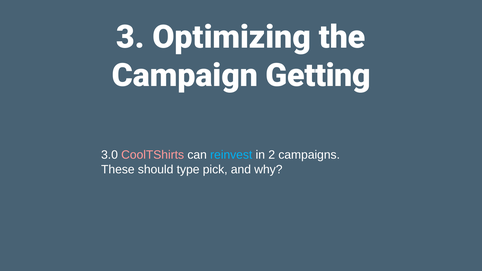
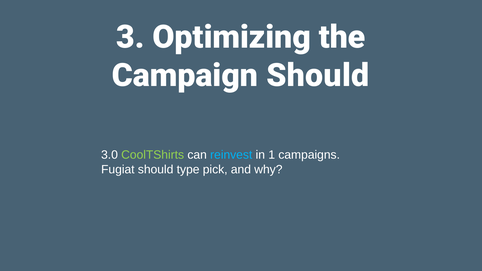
Campaign Getting: Getting -> Should
CoolTShirts colour: pink -> light green
2: 2 -> 1
These: These -> Fugiat
